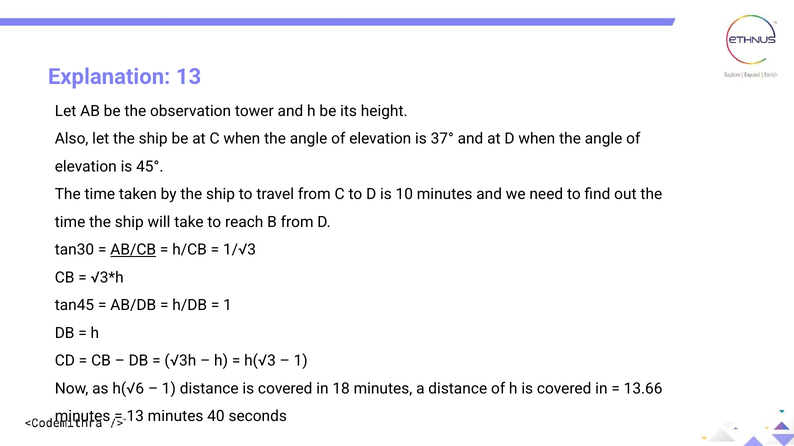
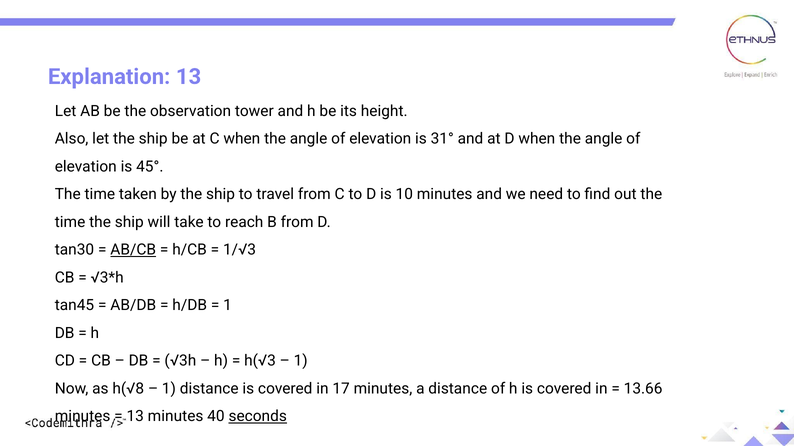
37°: 37° -> 31°
h(√6: h(√6 -> h(√8
18: 18 -> 17
seconds underline: none -> present
